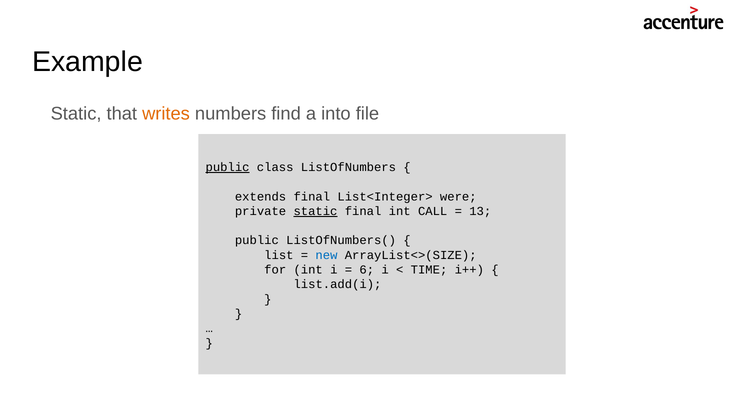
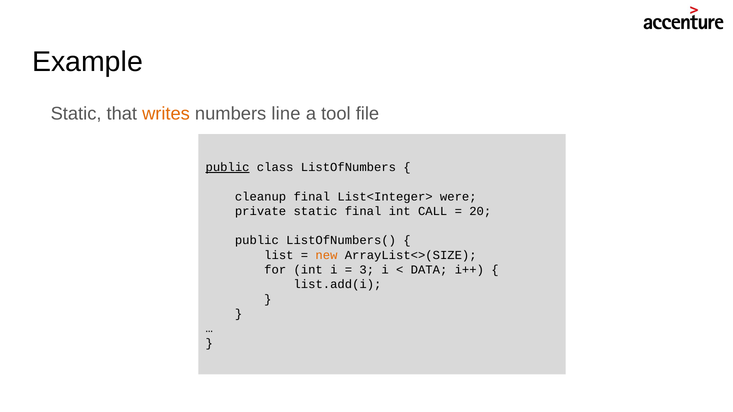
find: find -> line
into: into -> tool
extends: extends -> cleanup
static at (315, 211) underline: present -> none
13: 13 -> 20
new colour: blue -> orange
6: 6 -> 3
TIME: TIME -> DATA
